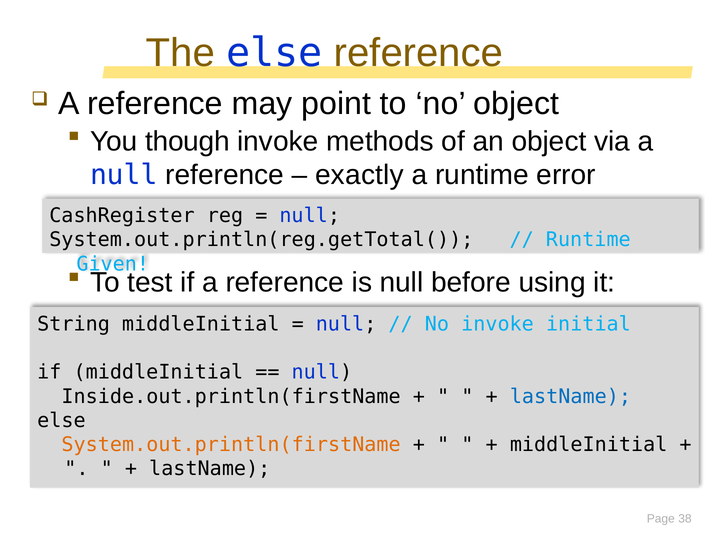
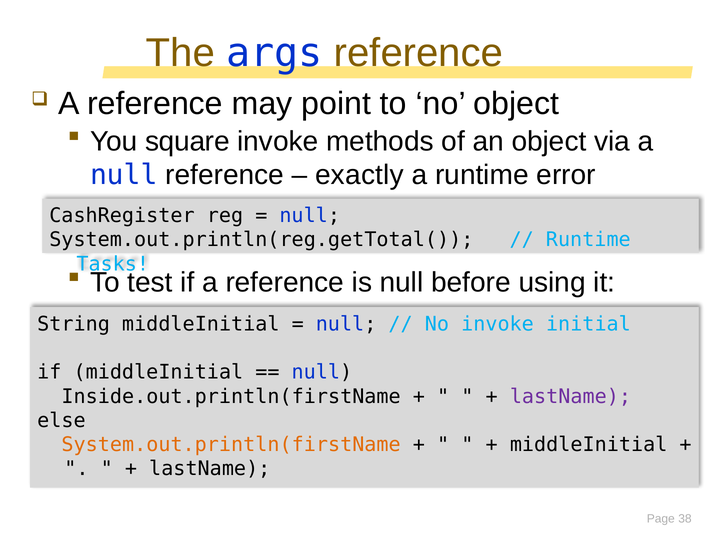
The else: else -> args
though: though -> square
Given: Given -> Tasks
lastName at (570, 397) colour: blue -> purple
